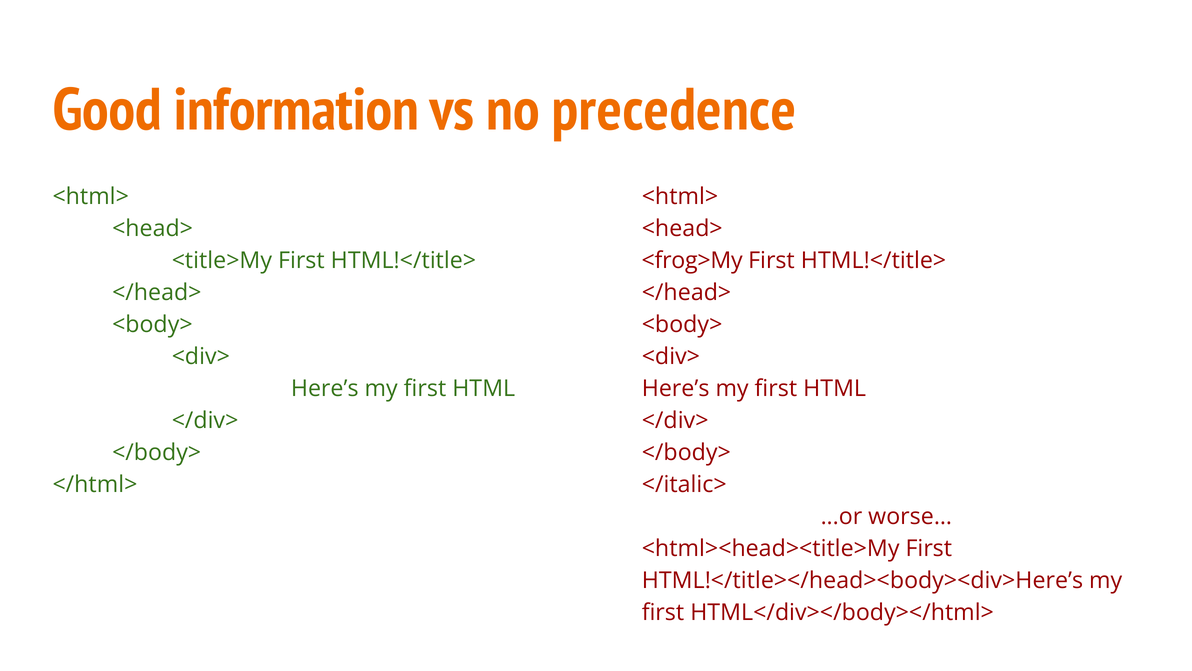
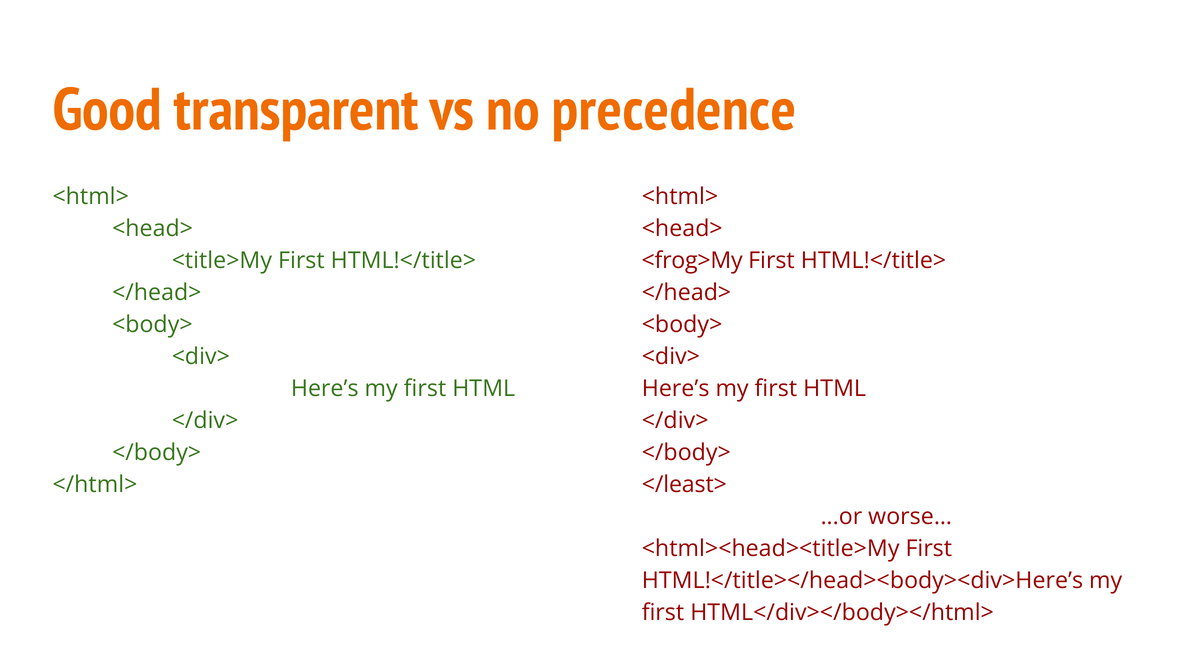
information: information -> transparent
</italic>: </italic> -> </least>
